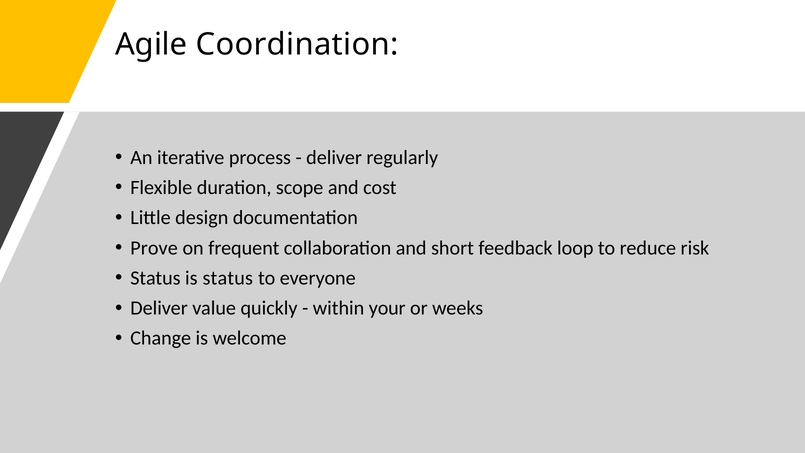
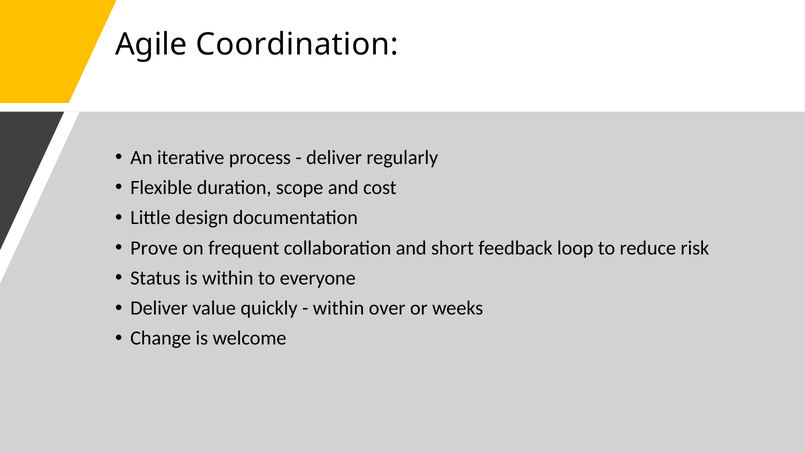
is status: status -> within
your: your -> over
